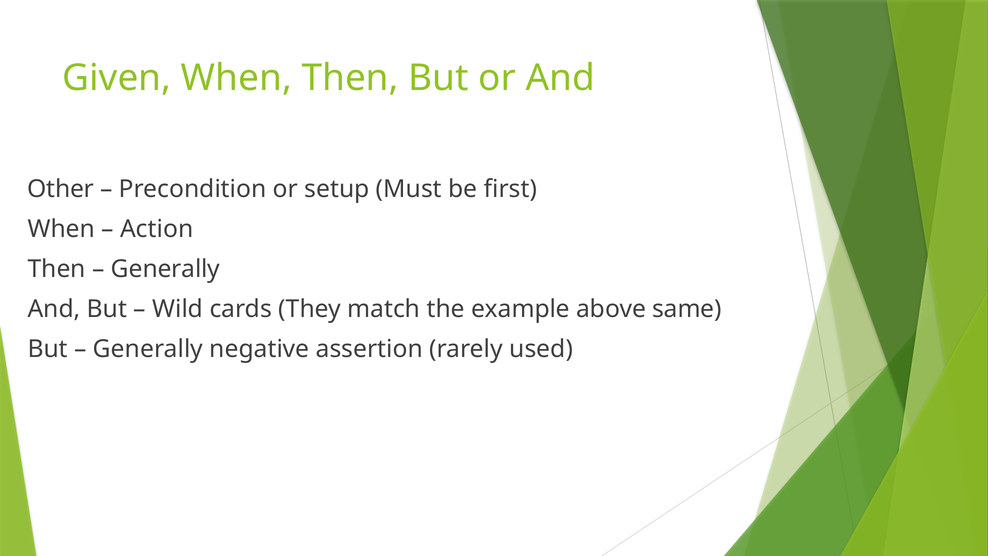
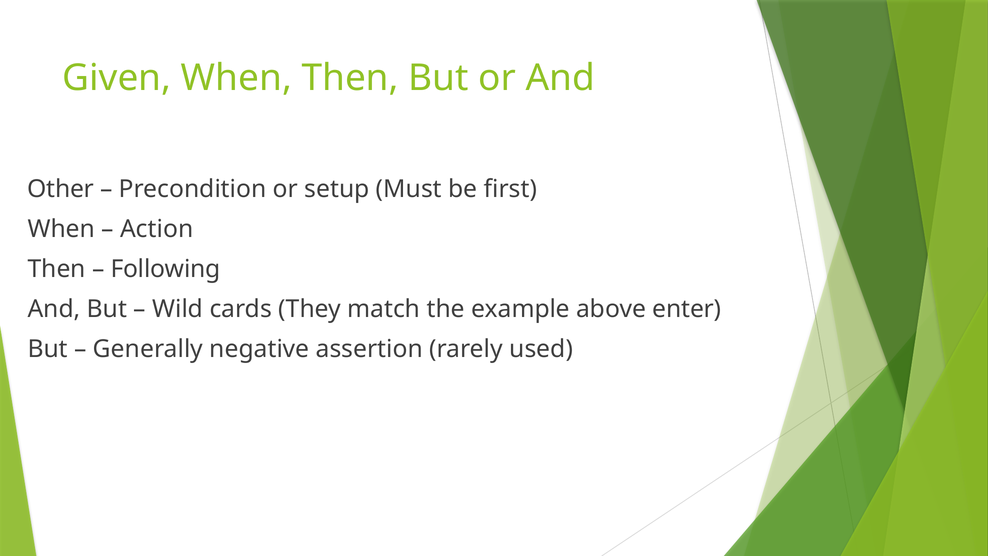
Generally at (166, 269): Generally -> Following
same: same -> enter
